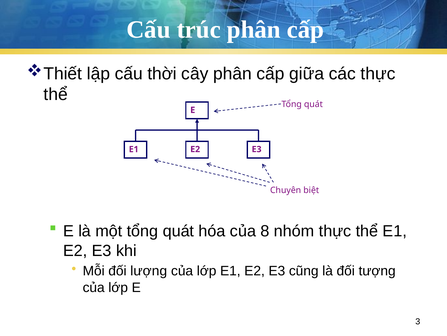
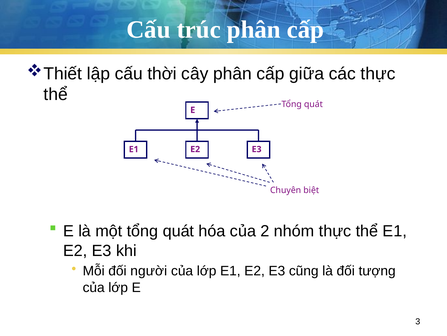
8: 8 -> 2
lượng: lượng -> người
